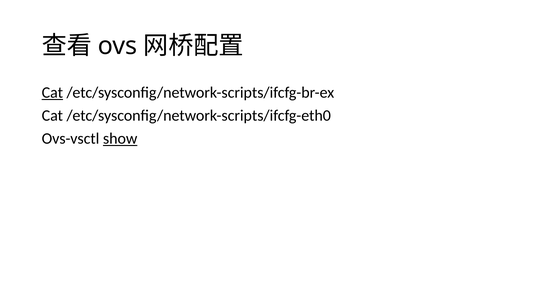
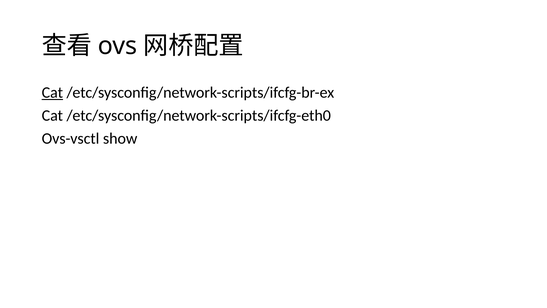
show underline: present -> none
